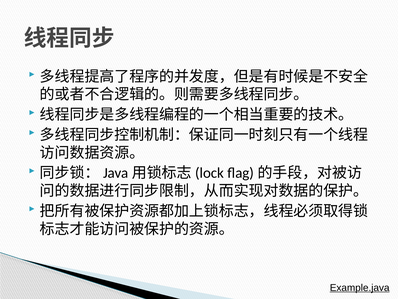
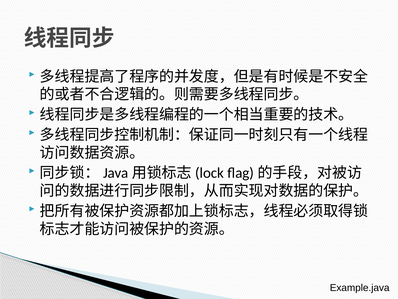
Example.java underline: present -> none
